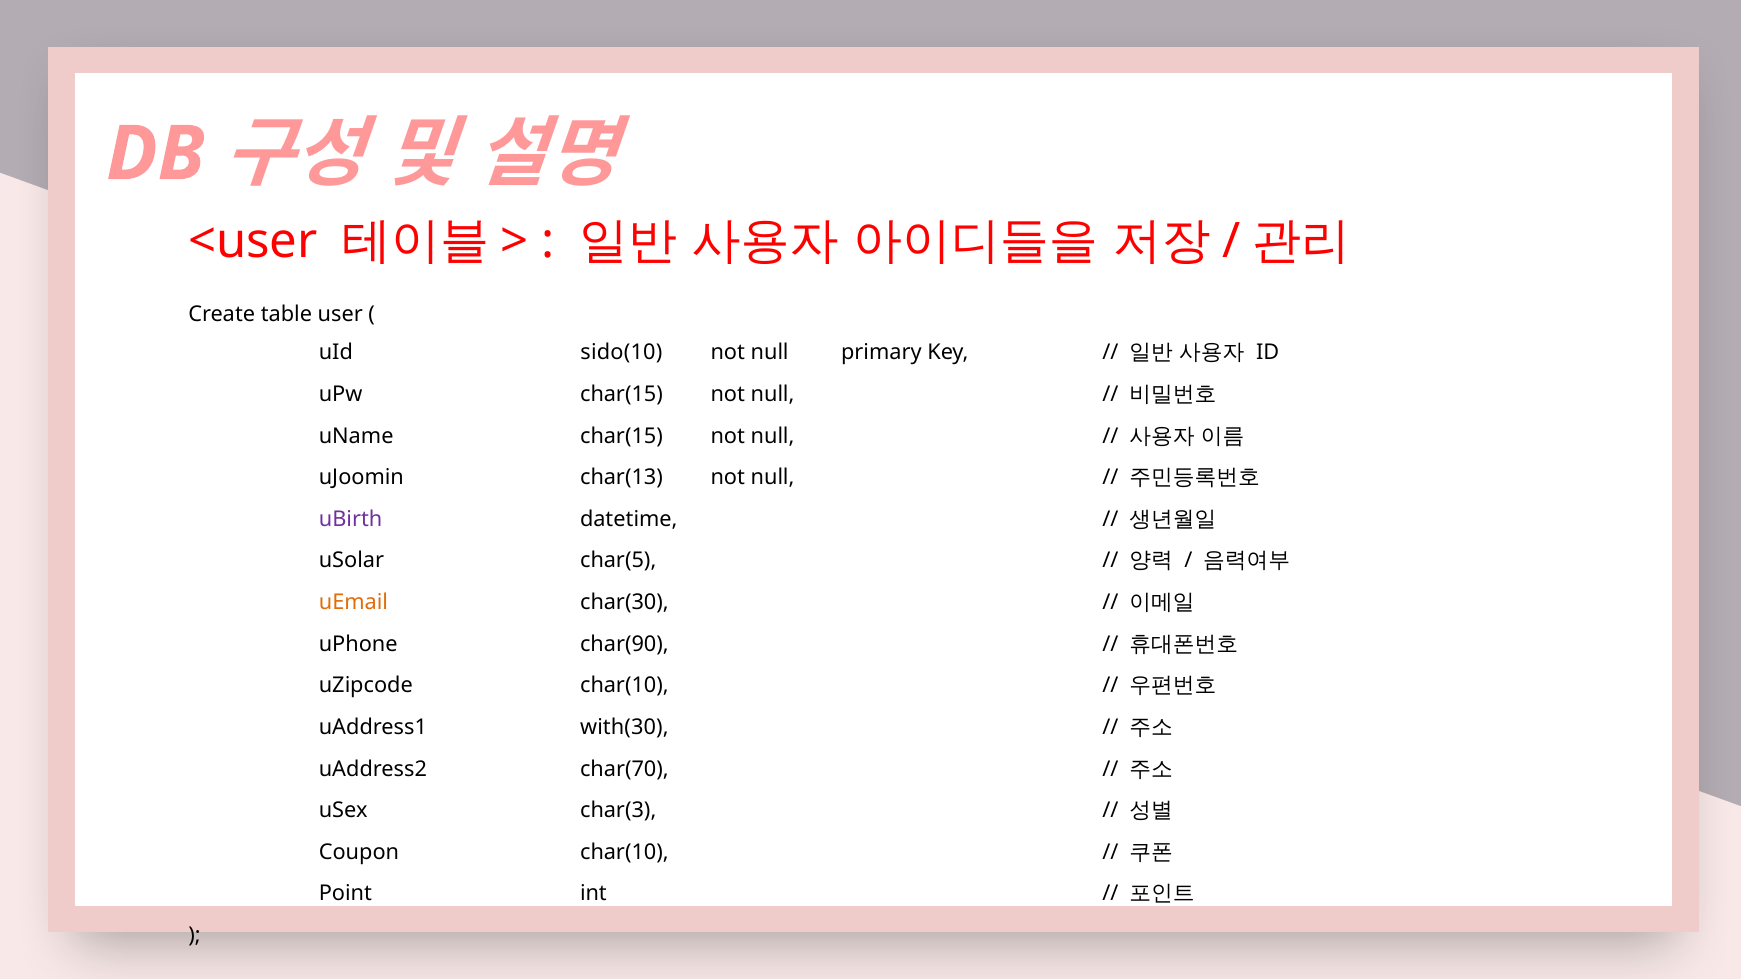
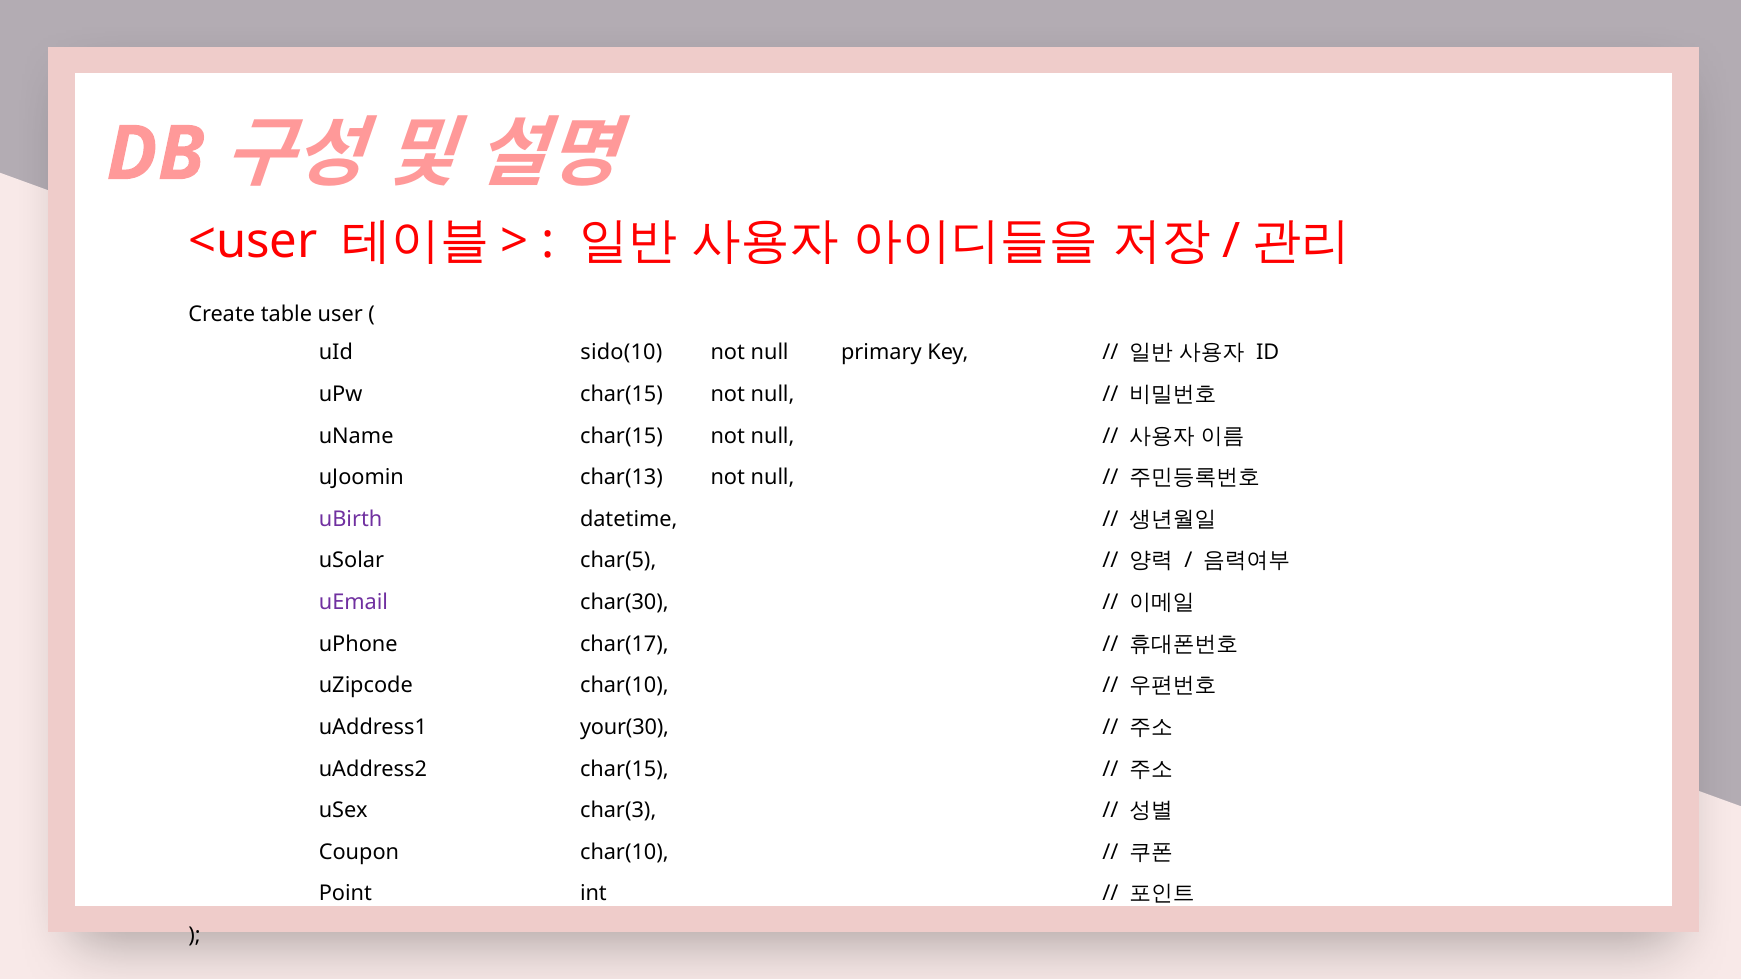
uEmail colour: orange -> purple
char(90: char(90 -> char(17
with(30: with(30 -> your(30
uAddress2 char(70: char(70 -> char(15
